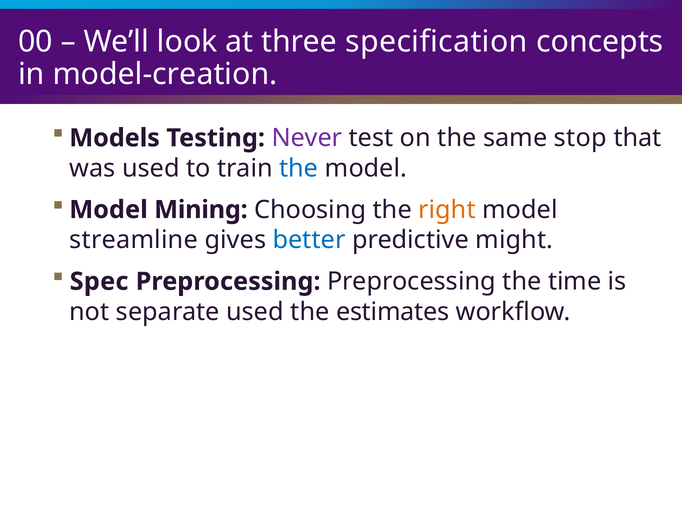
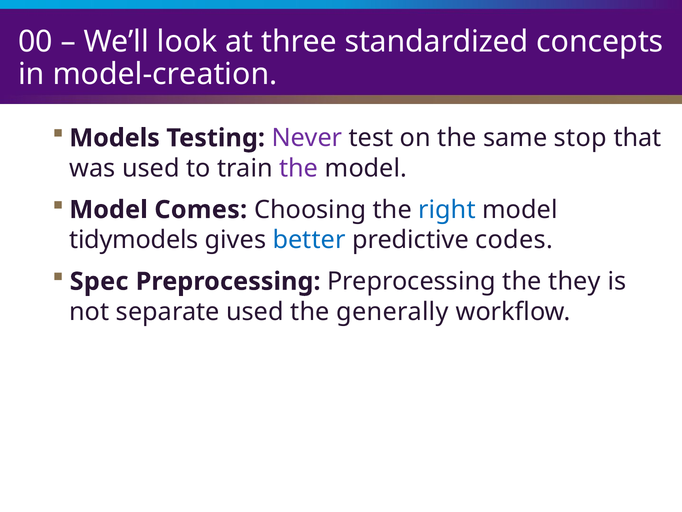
specification: specification -> standardized
the at (299, 168) colour: blue -> purple
Mining: Mining -> Comes
right colour: orange -> blue
streamline: streamline -> tidymodels
might: might -> codes
time: time -> they
estimates: estimates -> generally
